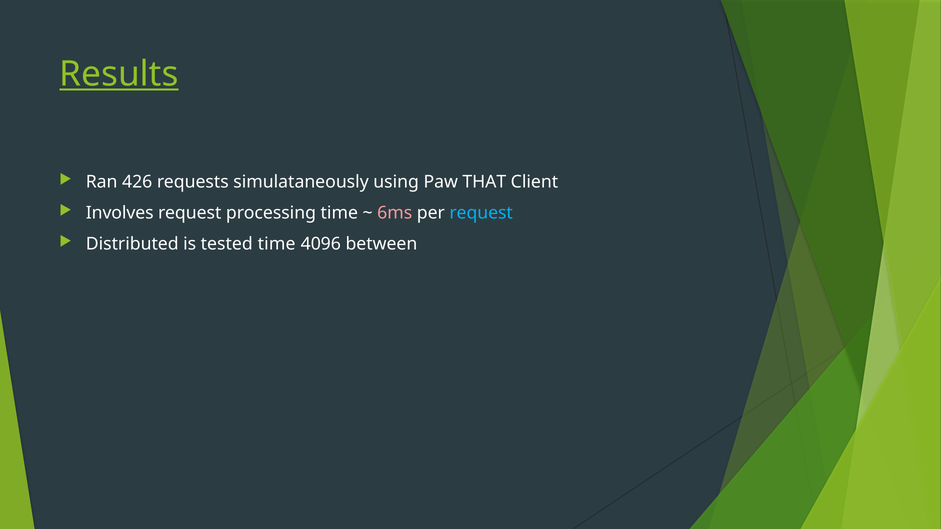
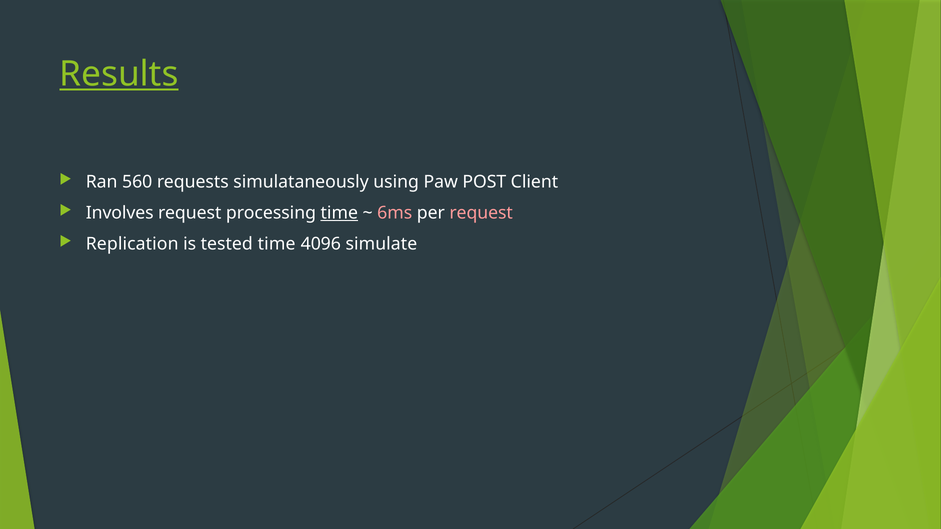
426: 426 -> 560
THAT: THAT -> POST
time at (339, 213) underline: none -> present
request at (481, 213) colour: light blue -> pink
Distributed: Distributed -> Replication
between: between -> simulate
